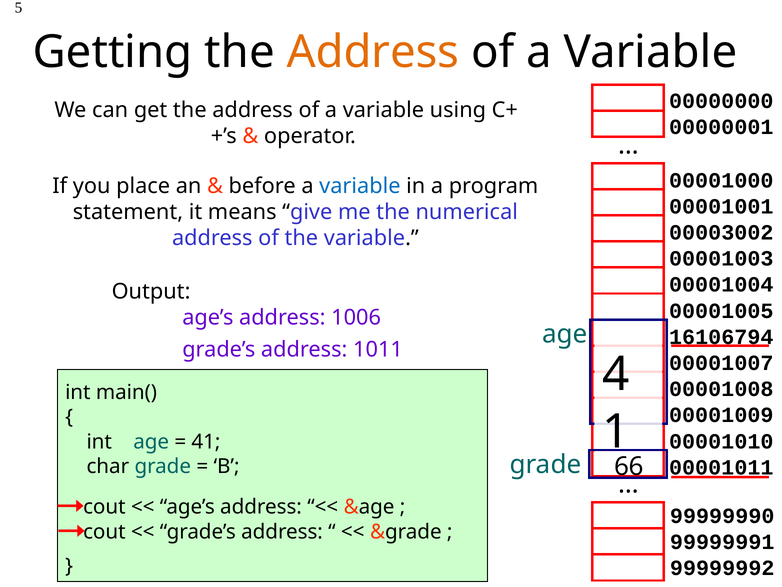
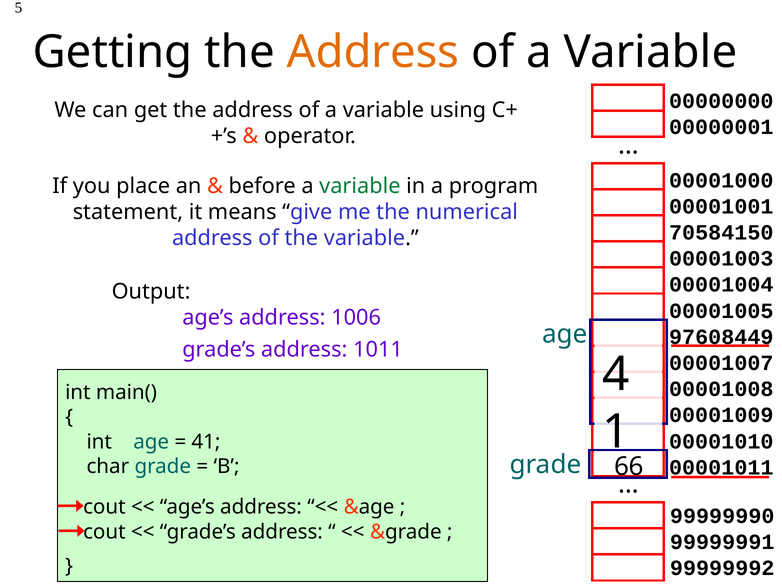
variable at (360, 186) colour: blue -> green
00003002: 00003002 -> 70584150
16106794: 16106794 -> 97608449
